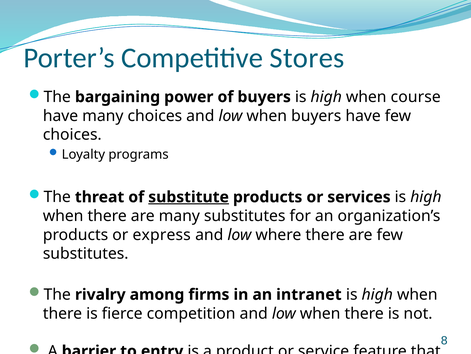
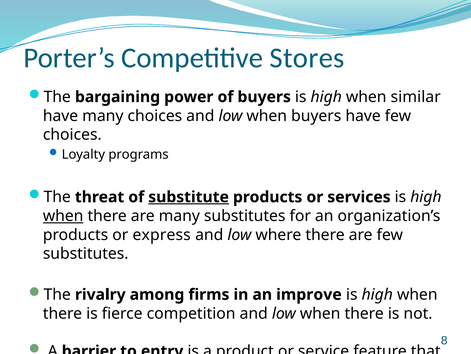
course: course -> similar
when at (63, 216) underline: none -> present
intranet: intranet -> improve
